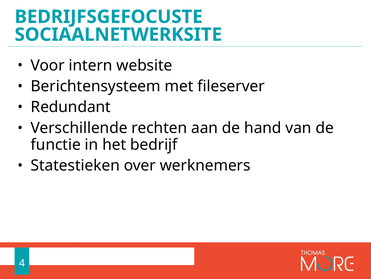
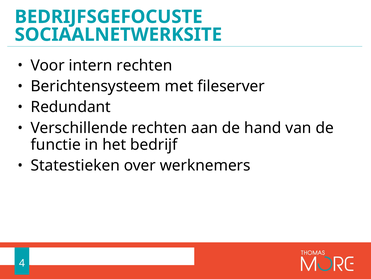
intern website: website -> rechten
